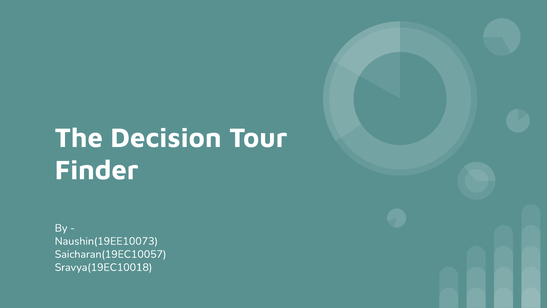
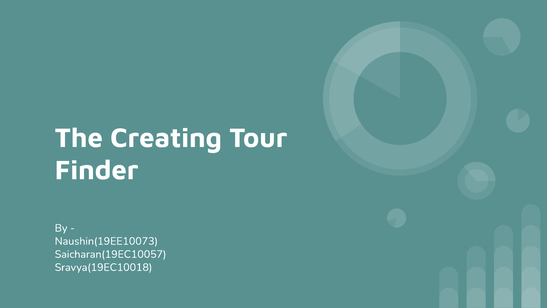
Decision: Decision -> Creating
